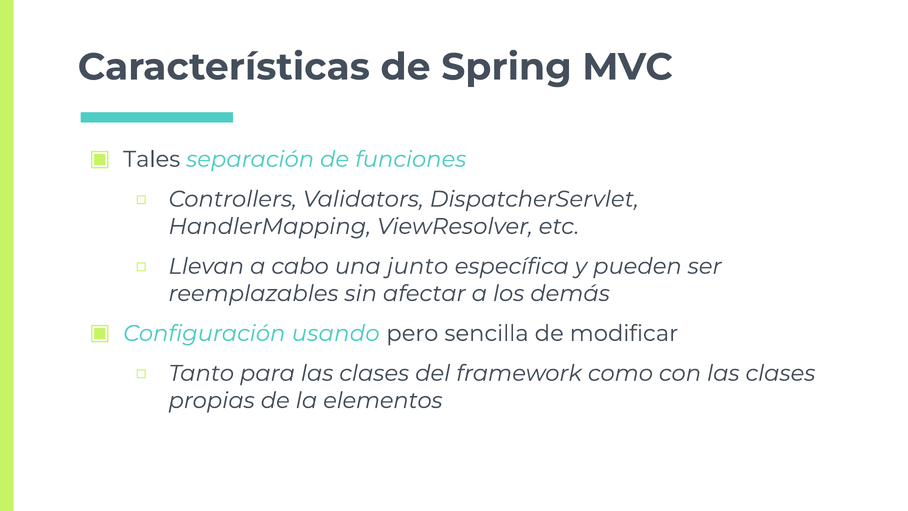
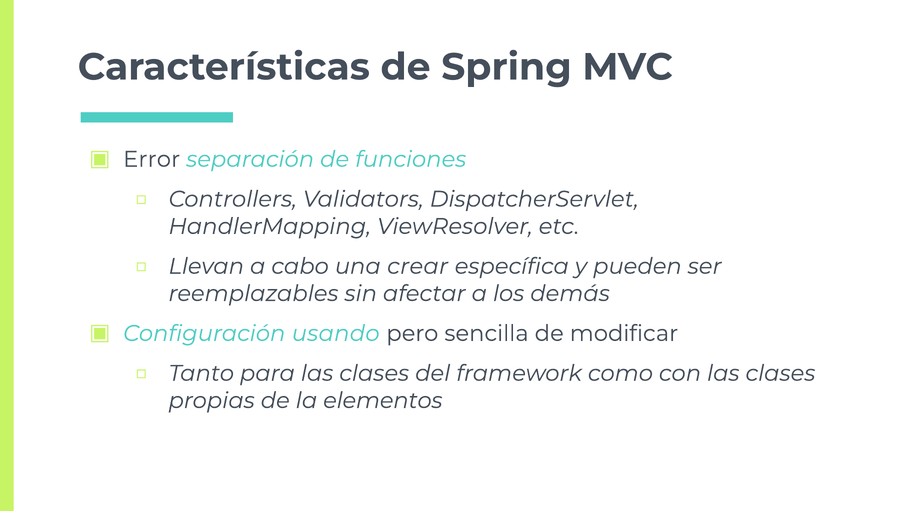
Tales: Tales -> Error
junto: junto -> crear
